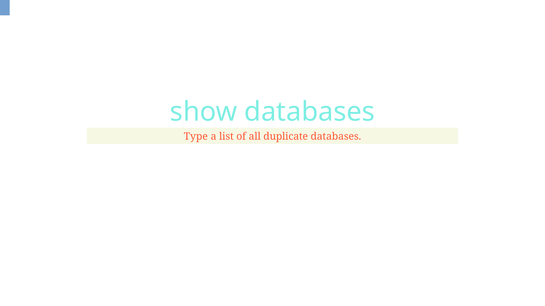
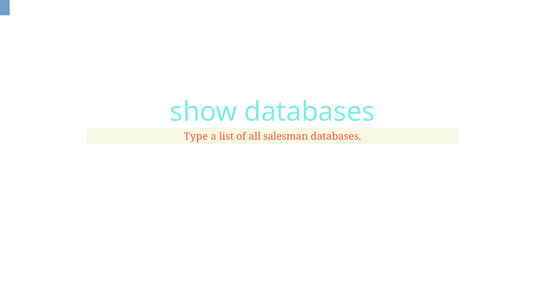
duplicate: duplicate -> salesman
